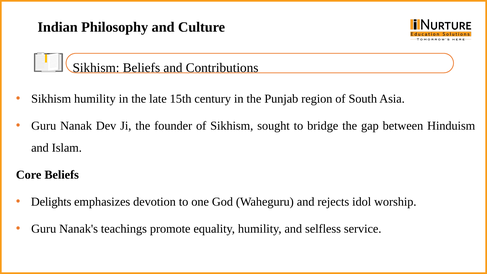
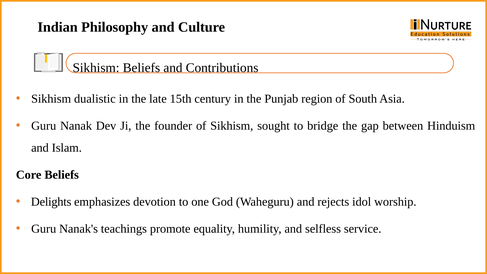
Sikhism humility: humility -> dualistic
